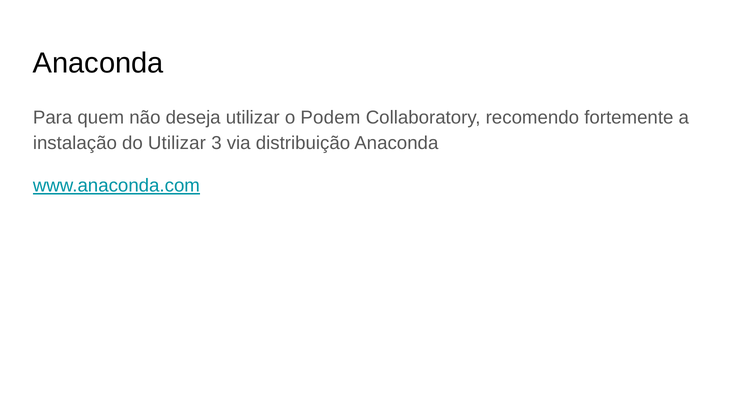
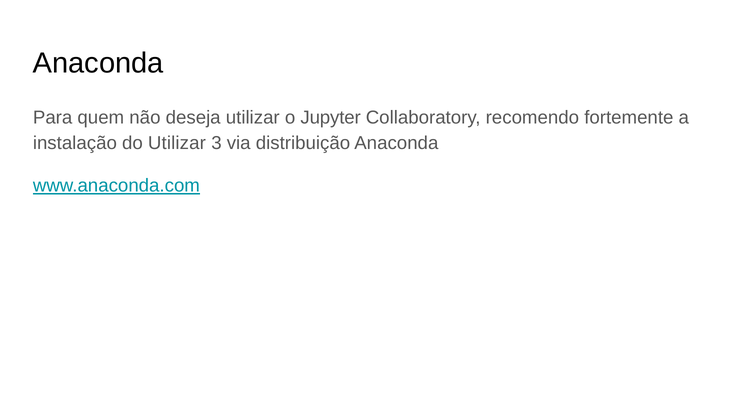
Podem: Podem -> Jupyter
